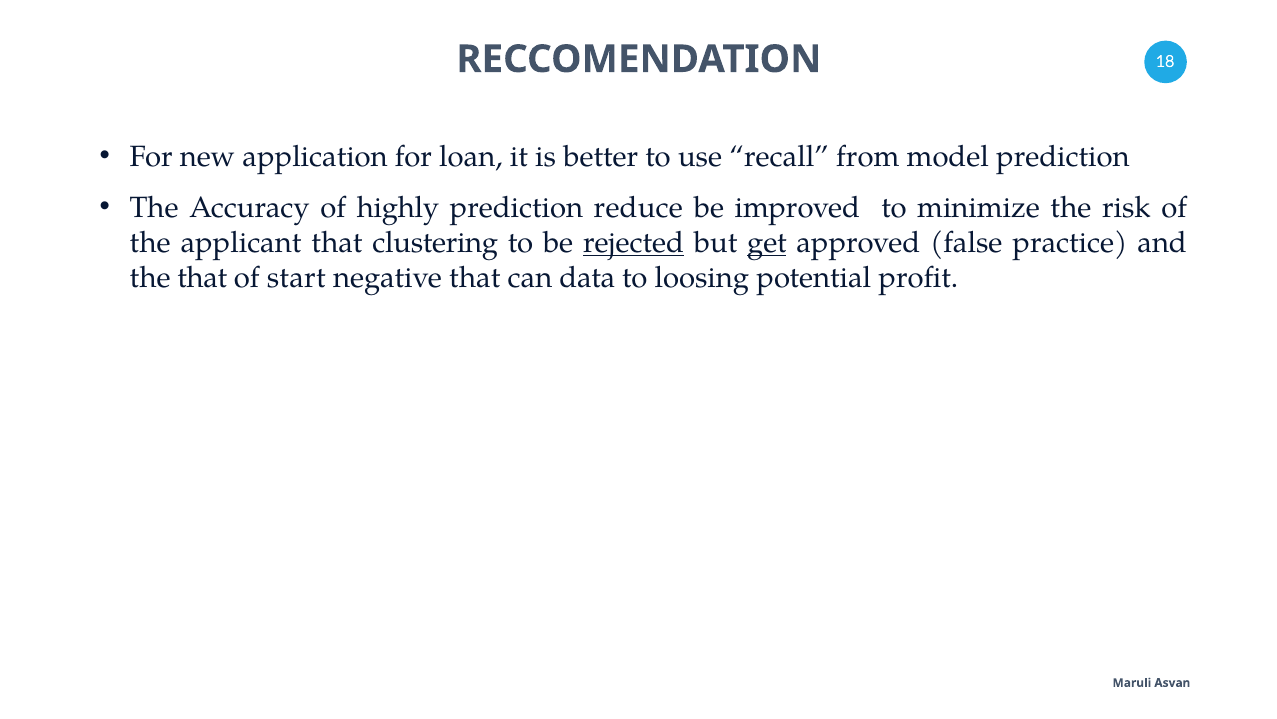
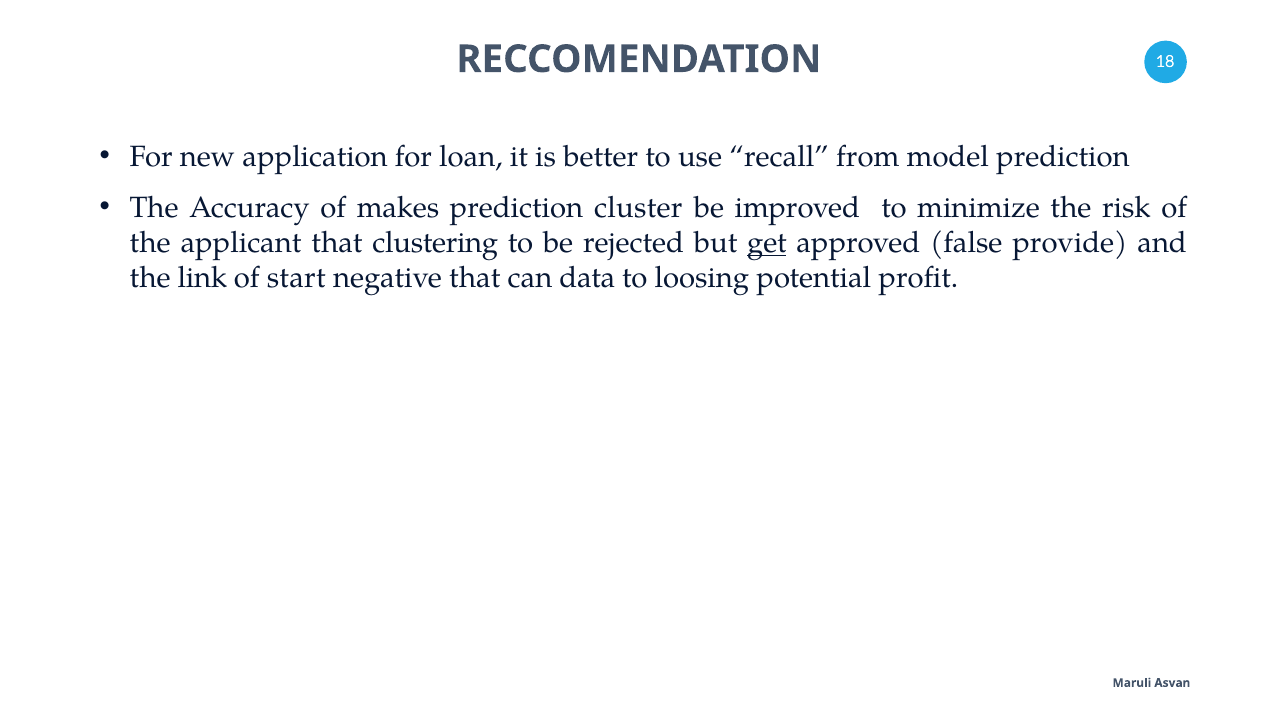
highly: highly -> makes
reduce: reduce -> cluster
rejected underline: present -> none
practice: practice -> provide
the that: that -> link
